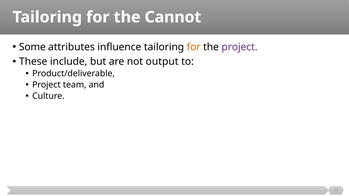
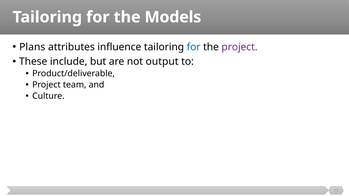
Cannot: Cannot -> Models
Some: Some -> Plans
for at (194, 47) colour: orange -> blue
